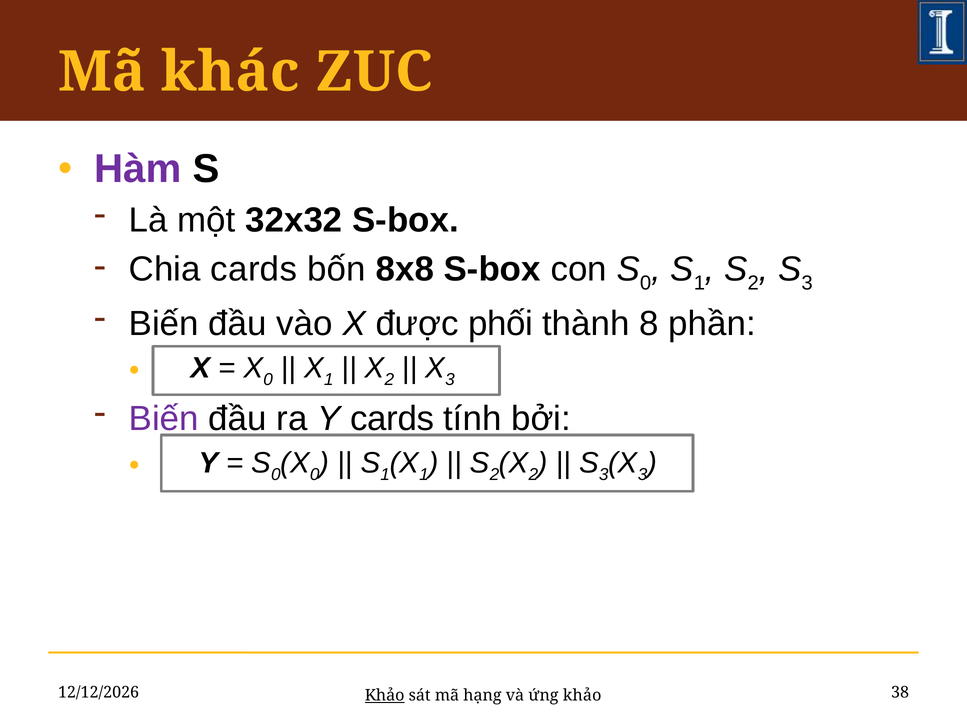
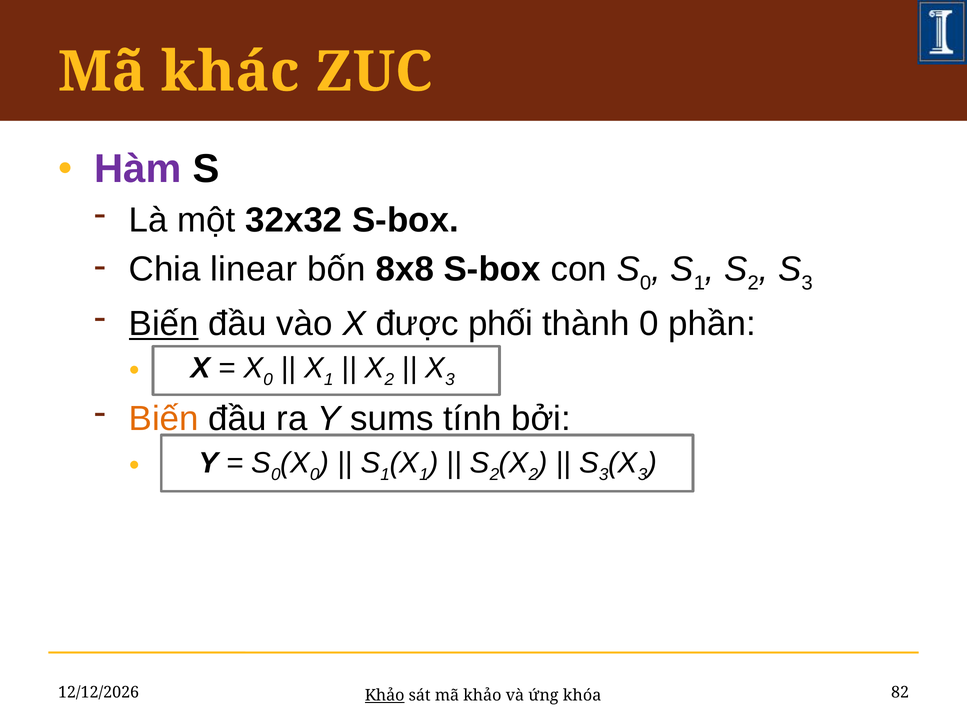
Chia cards: cards -> linear
Biến at (164, 324) underline: none -> present
thành 8: 8 -> 0
Biến at (164, 419) colour: purple -> orange
Y cards: cards -> sums
38: 38 -> 82
mã hạng: hạng -> khảo
ứng khảo: khảo -> khóa
